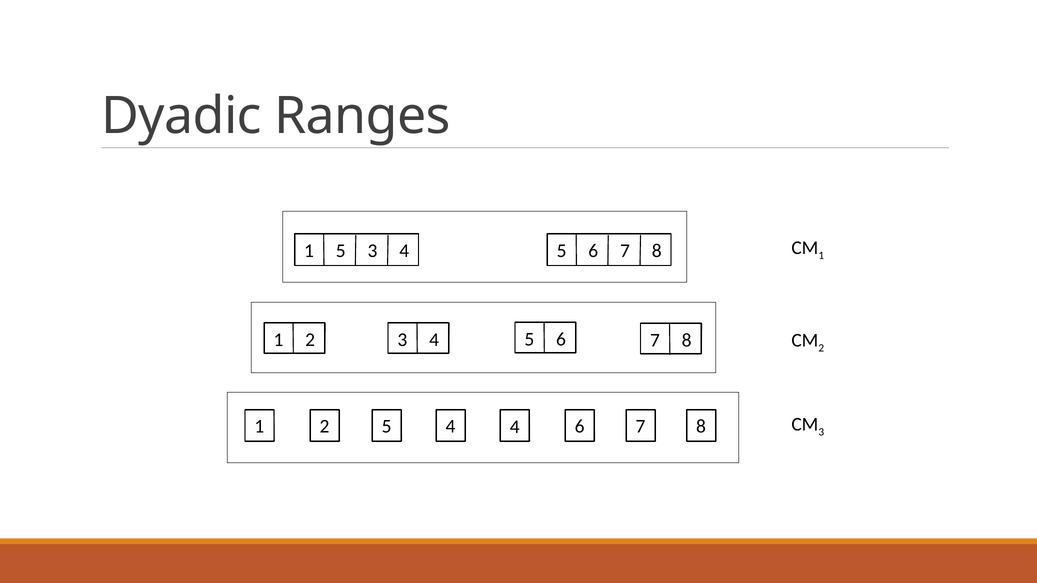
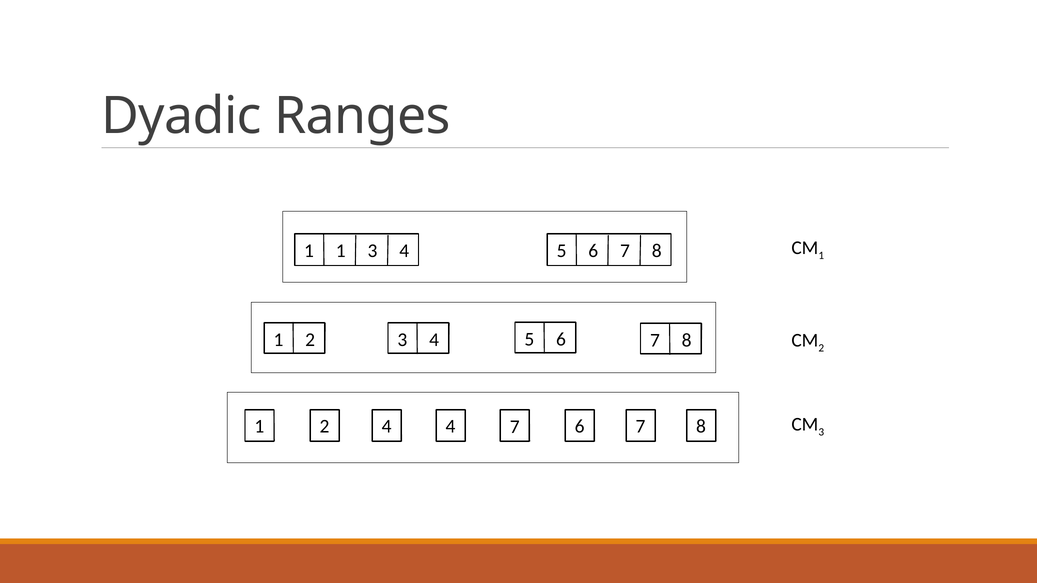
1 5: 5 -> 1
2 5: 5 -> 4
1 4: 4 -> 7
